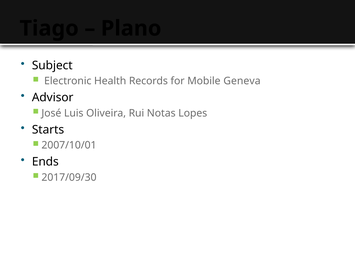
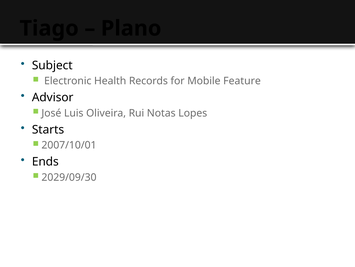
Geneva: Geneva -> Feature
2017/09/30: 2017/09/30 -> 2029/09/30
